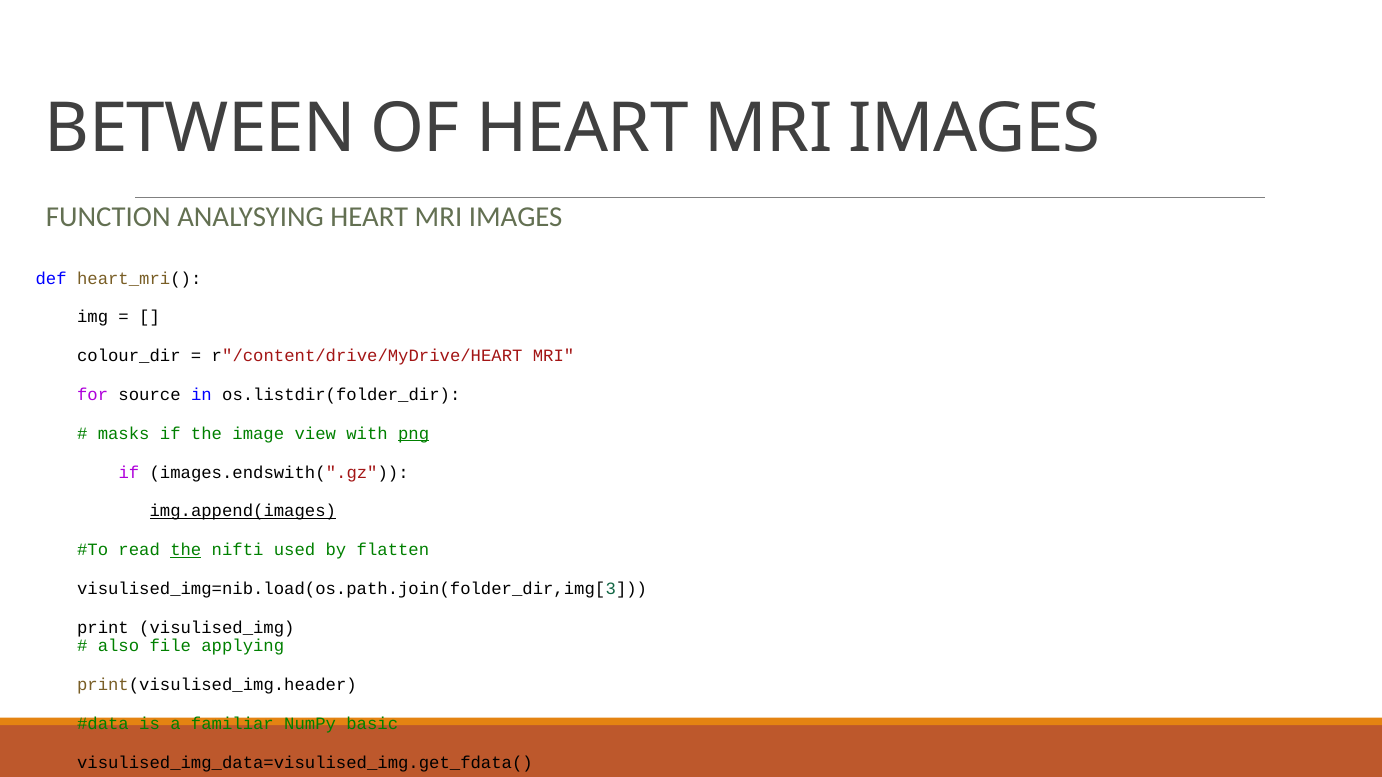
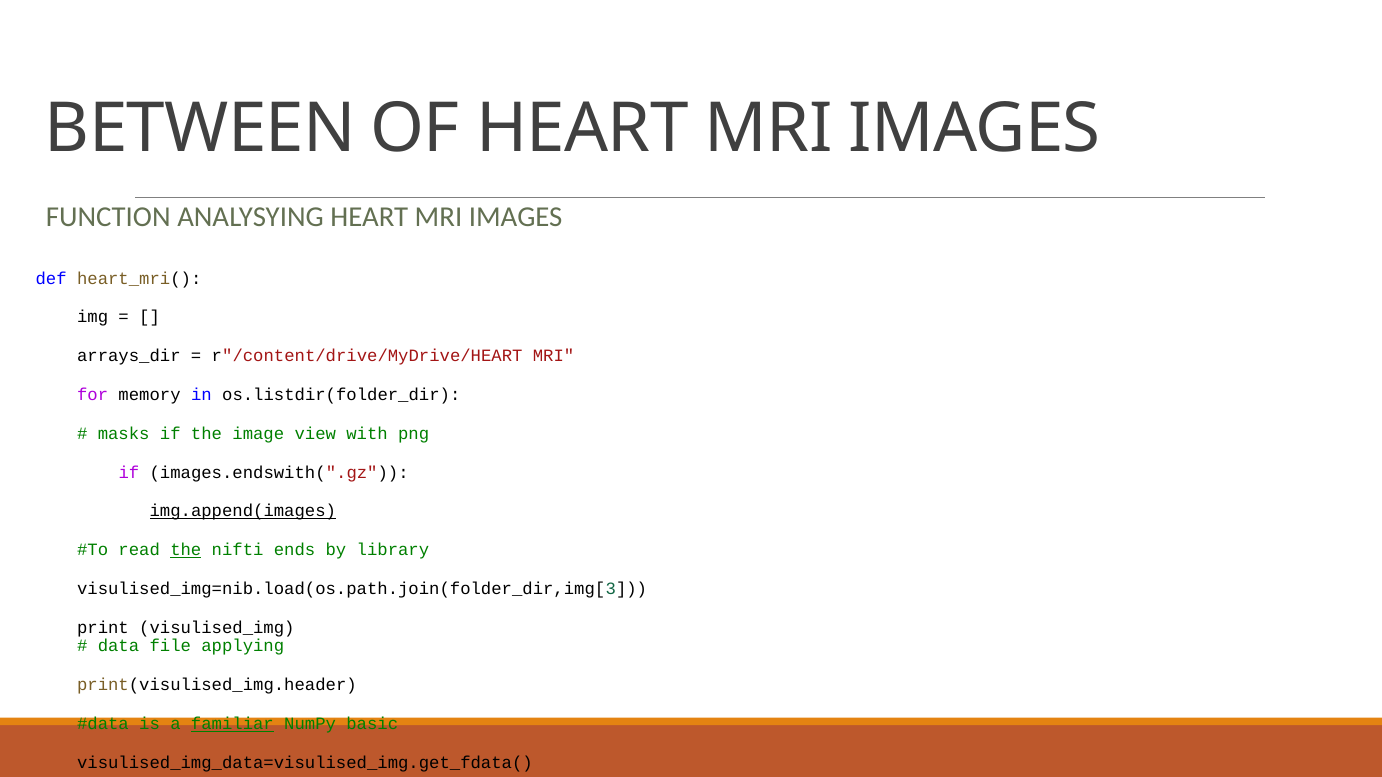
colour_dir: colour_dir -> arrays_dir
source: source -> memory
png underline: present -> none
used: used -> ends
flatten: flatten -> library
also: also -> data
familiar underline: none -> present
